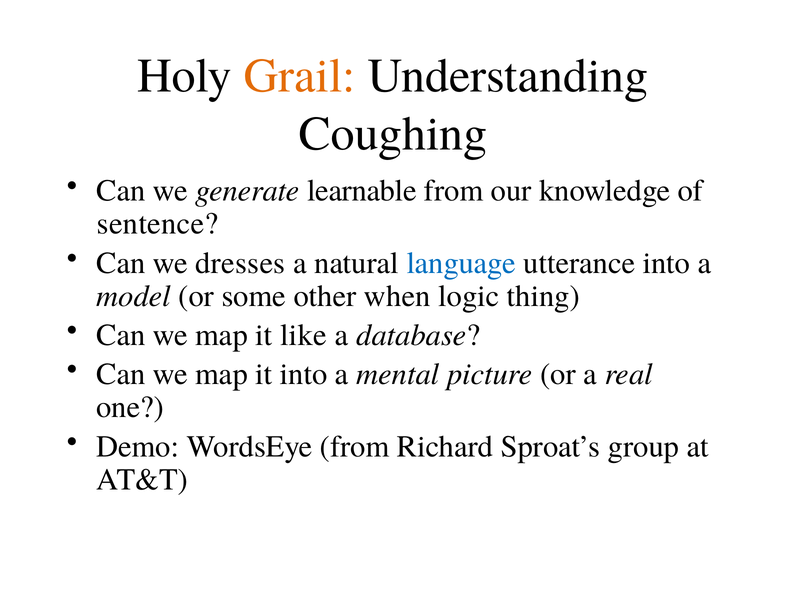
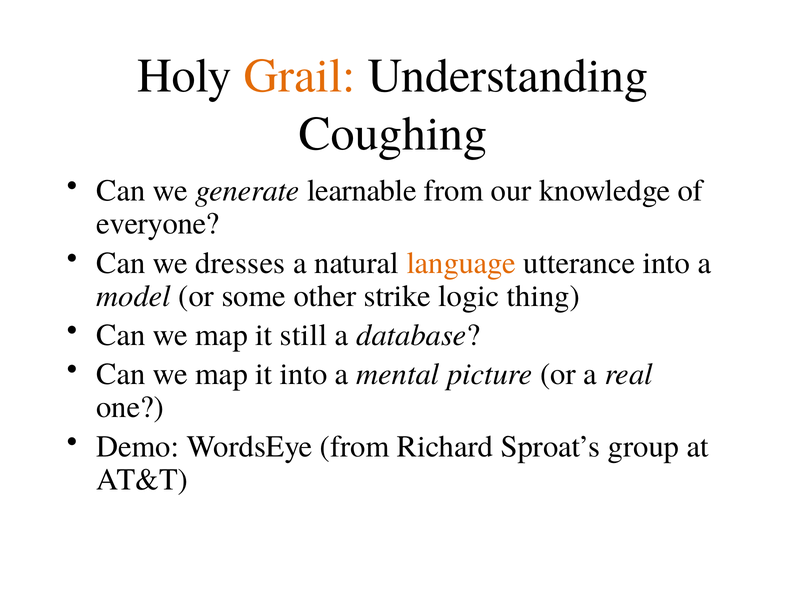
sentence: sentence -> everyone
language colour: blue -> orange
when: when -> strike
like: like -> still
